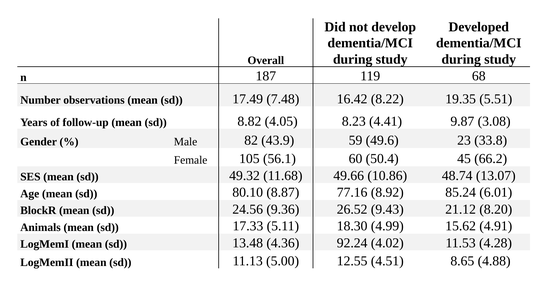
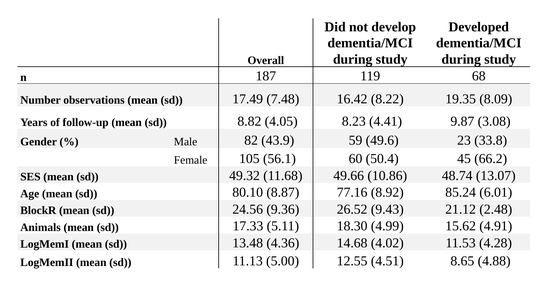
5.51: 5.51 -> 8.09
8.20: 8.20 -> 2.48
92.24: 92.24 -> 14.68
